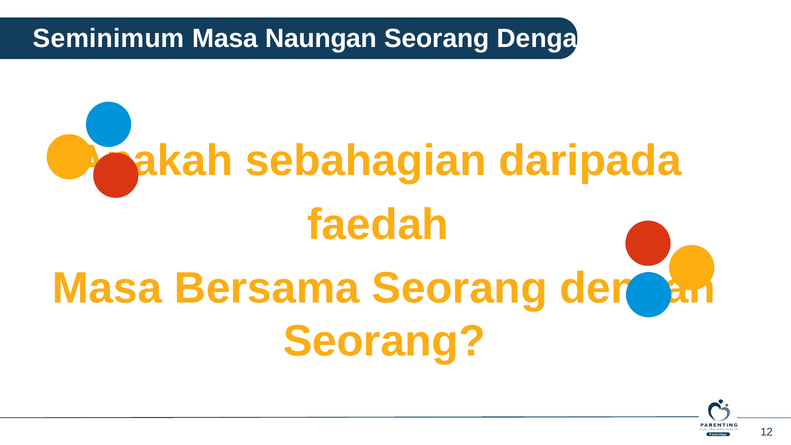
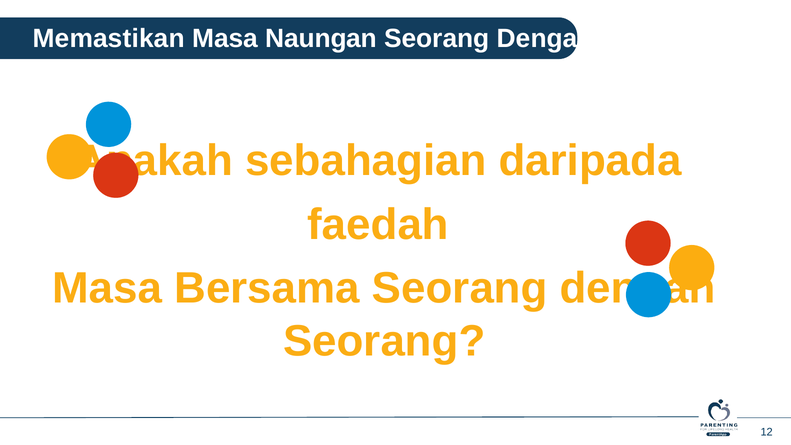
Seminimum: Seminimum -> Memastikan
